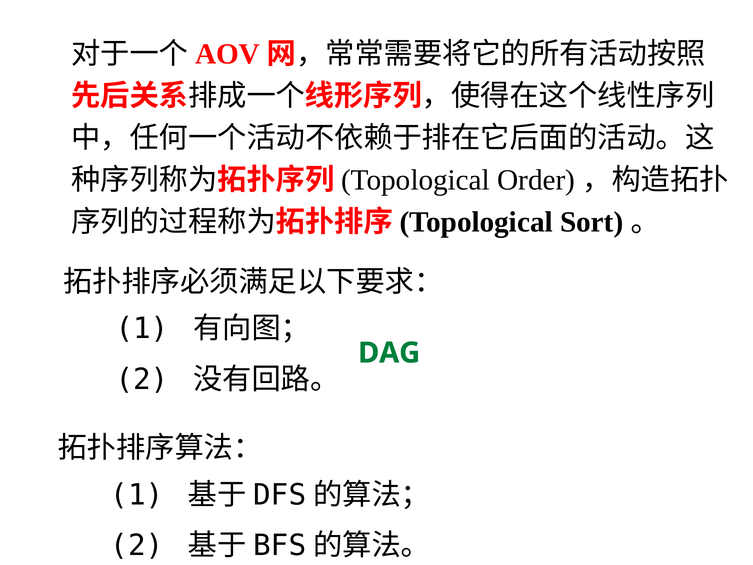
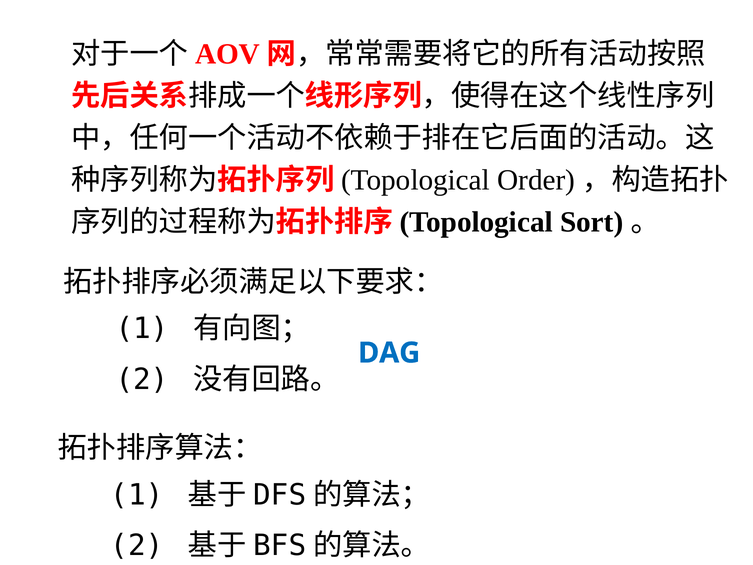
DAG colour: green -> blue
